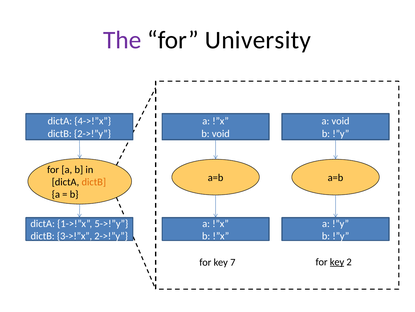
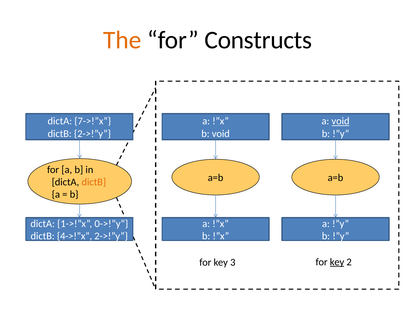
The colour: purple -> orange
University: University -> Constructs
4->!”x: 4->!”x -> 7->!”x
void at (341, 121) underline: none -> present
5->!”y: 5->!”y -> 0->!”y
3->!”x: 3->!”x -> 4->!”x
7: 7 -> 3
